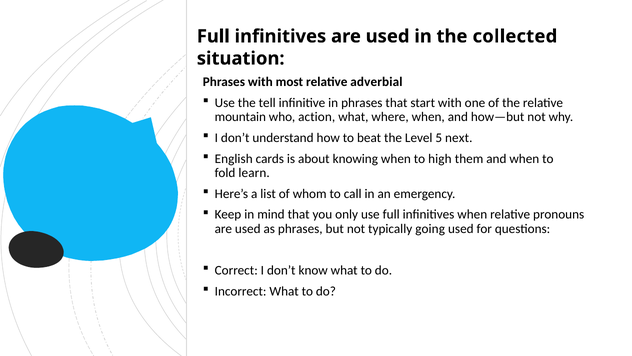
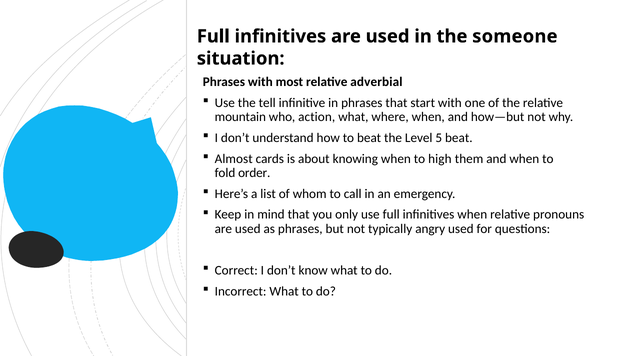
collected: collected -> someone
5 next: next -> beat
English: English -> Almost
learn: learn -> order
going: going -> angry
